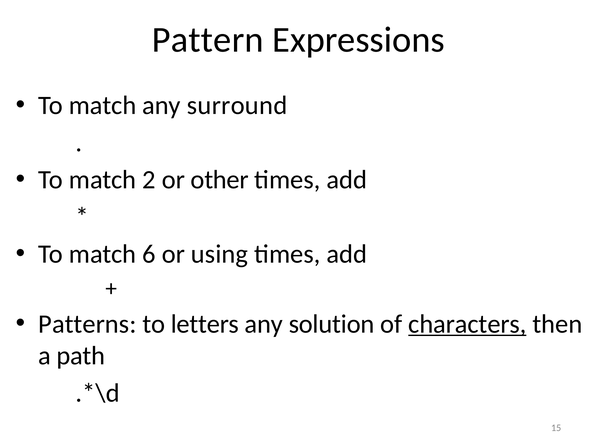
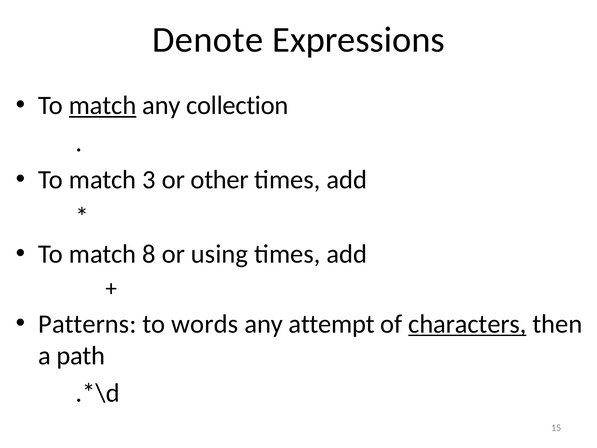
Pattern: Pattern -> Denote
match at (103, 105) underline: none -> present
surround: surround -> collection
2: 2 -> 3
6: 6 -> 8
letters: letters -> words
solution: solution -> attempt
